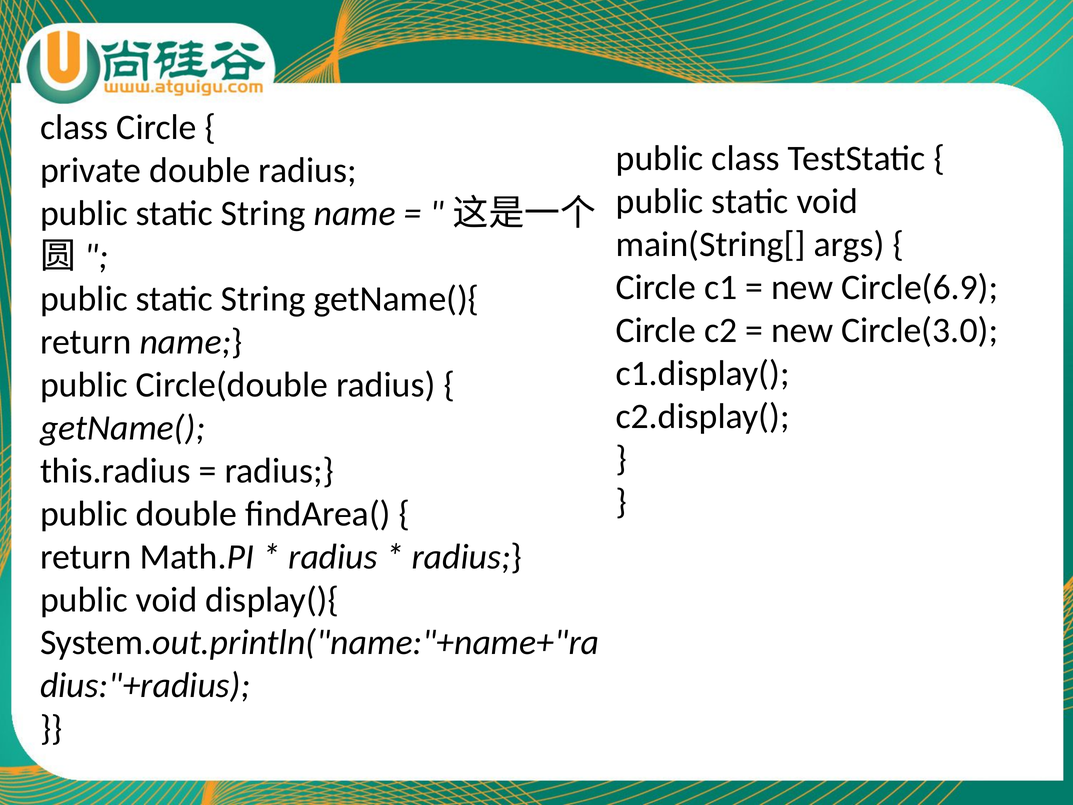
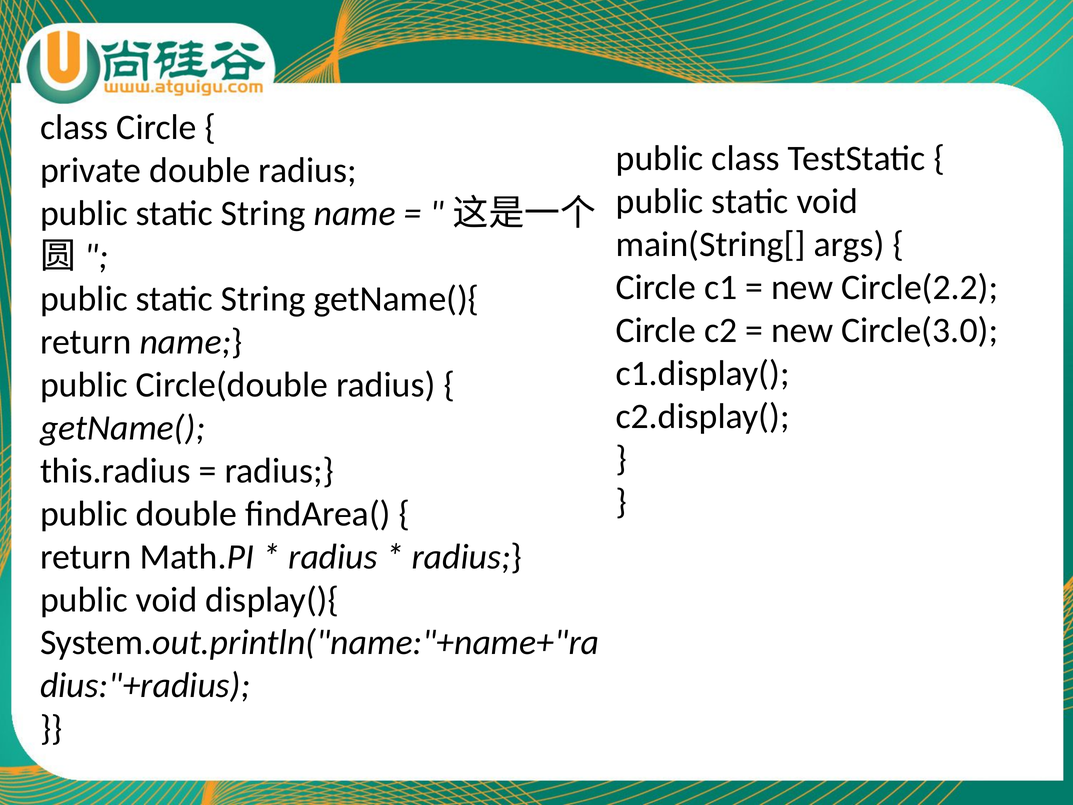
Circle(6.9: Circle(6.9 -> Circle(2.2
